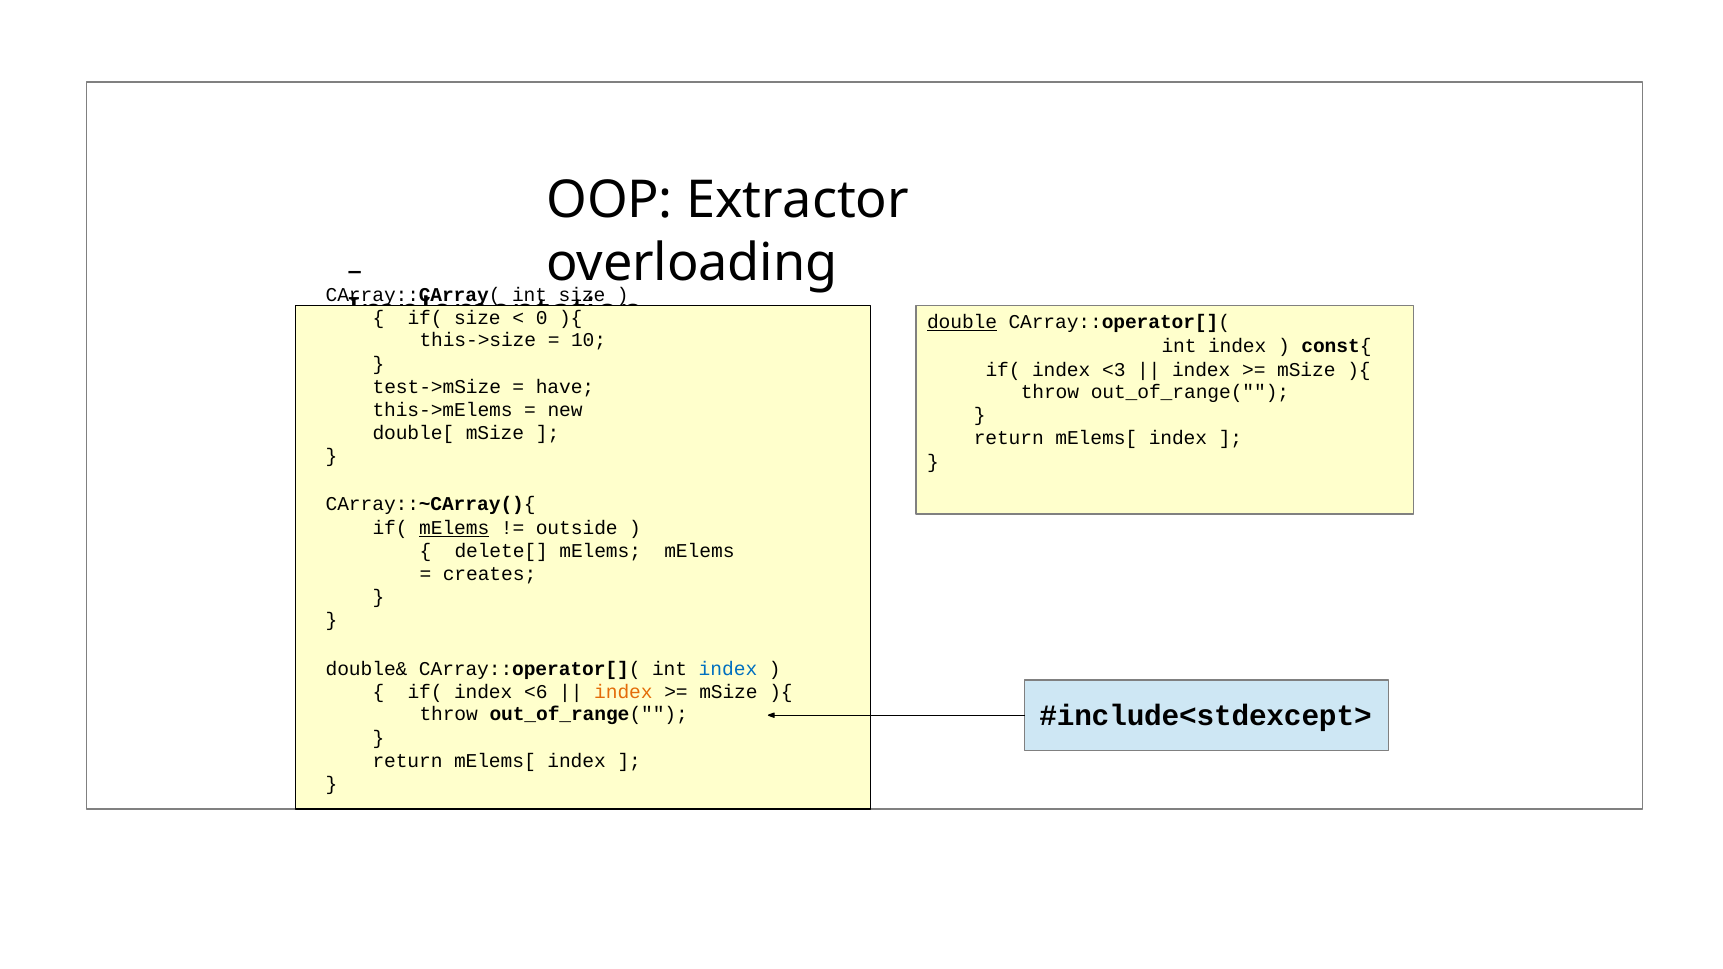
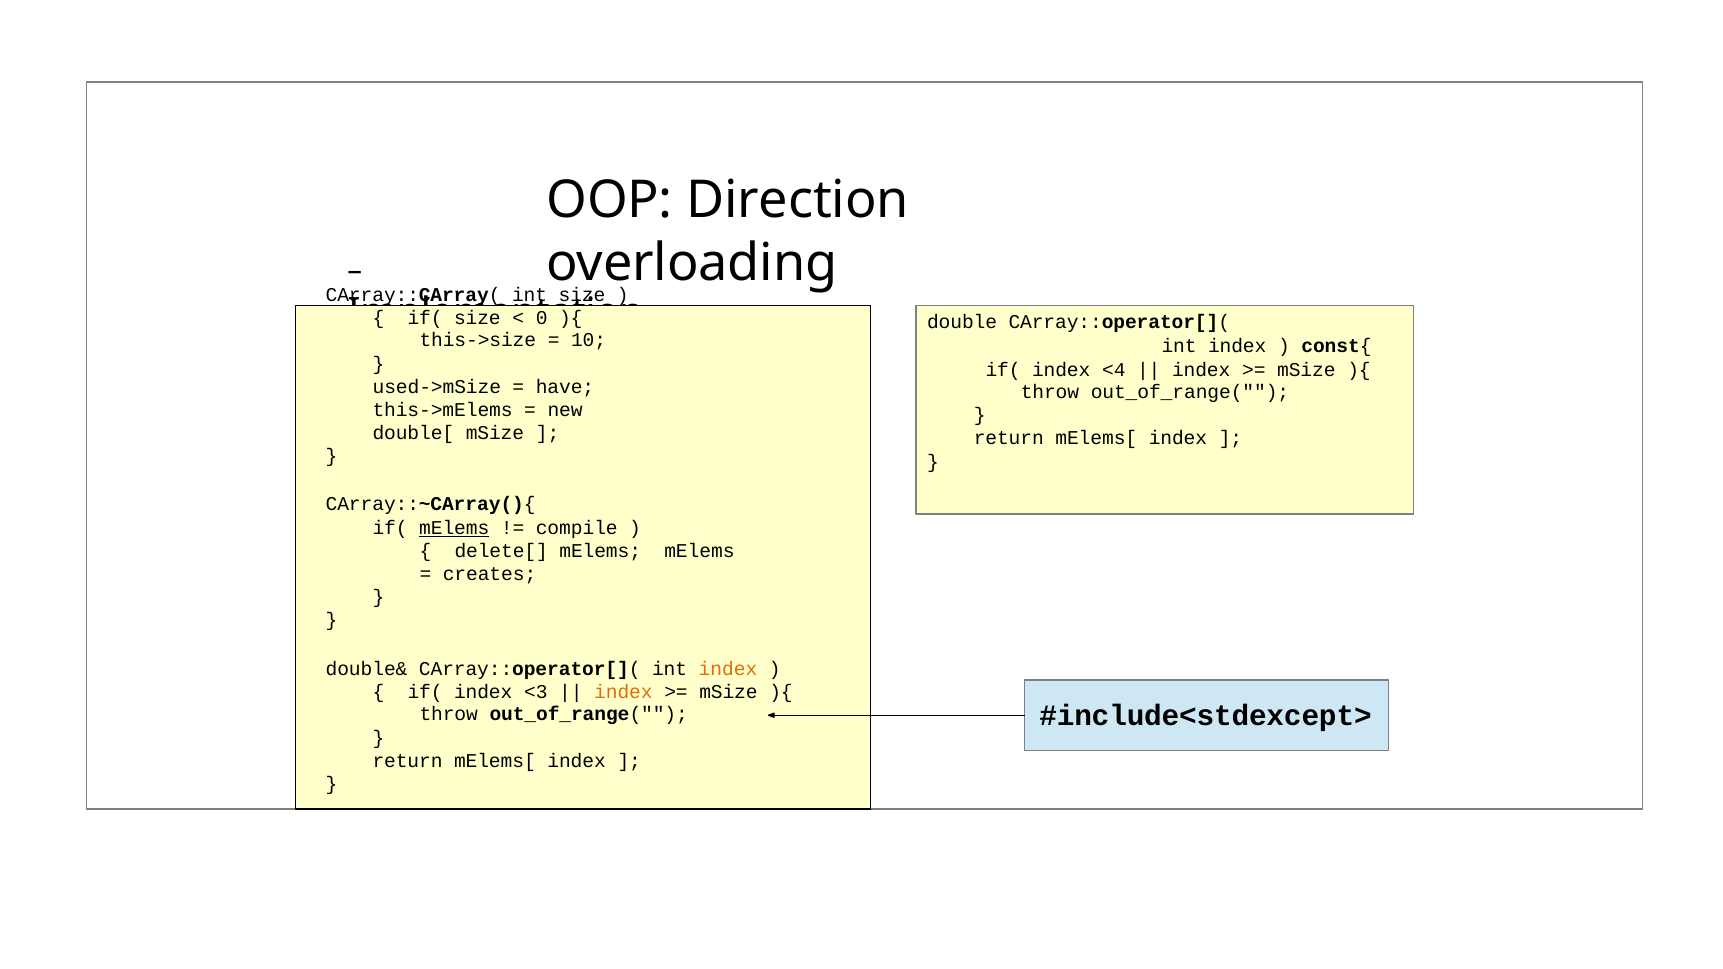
Extractor: Extractor -> Direction
double underline: present -> none
<3: <3 -> <4
test->mSize: test->mSize -> used->mSize
outside: outside -> compile
index at (728, 669) colour: blue -> orange
<6: <6 -> <3
